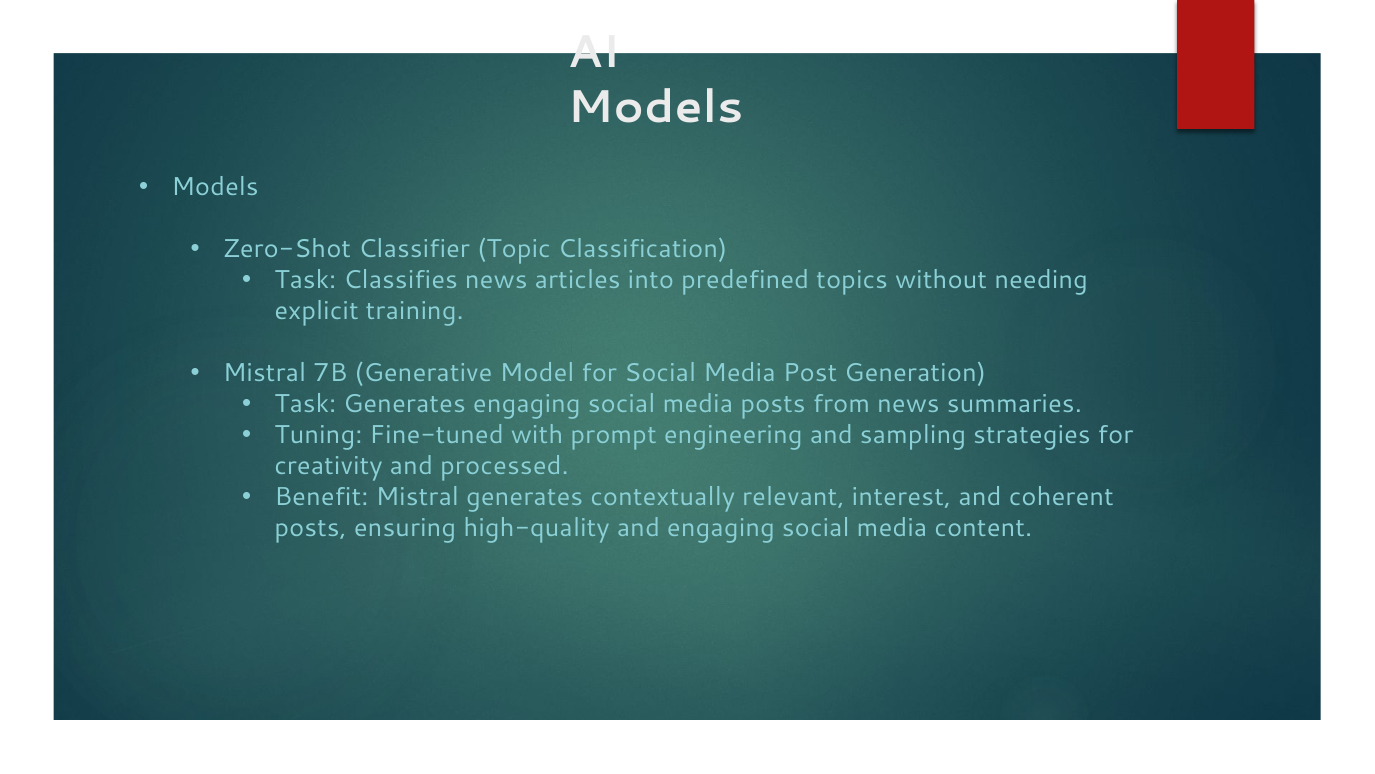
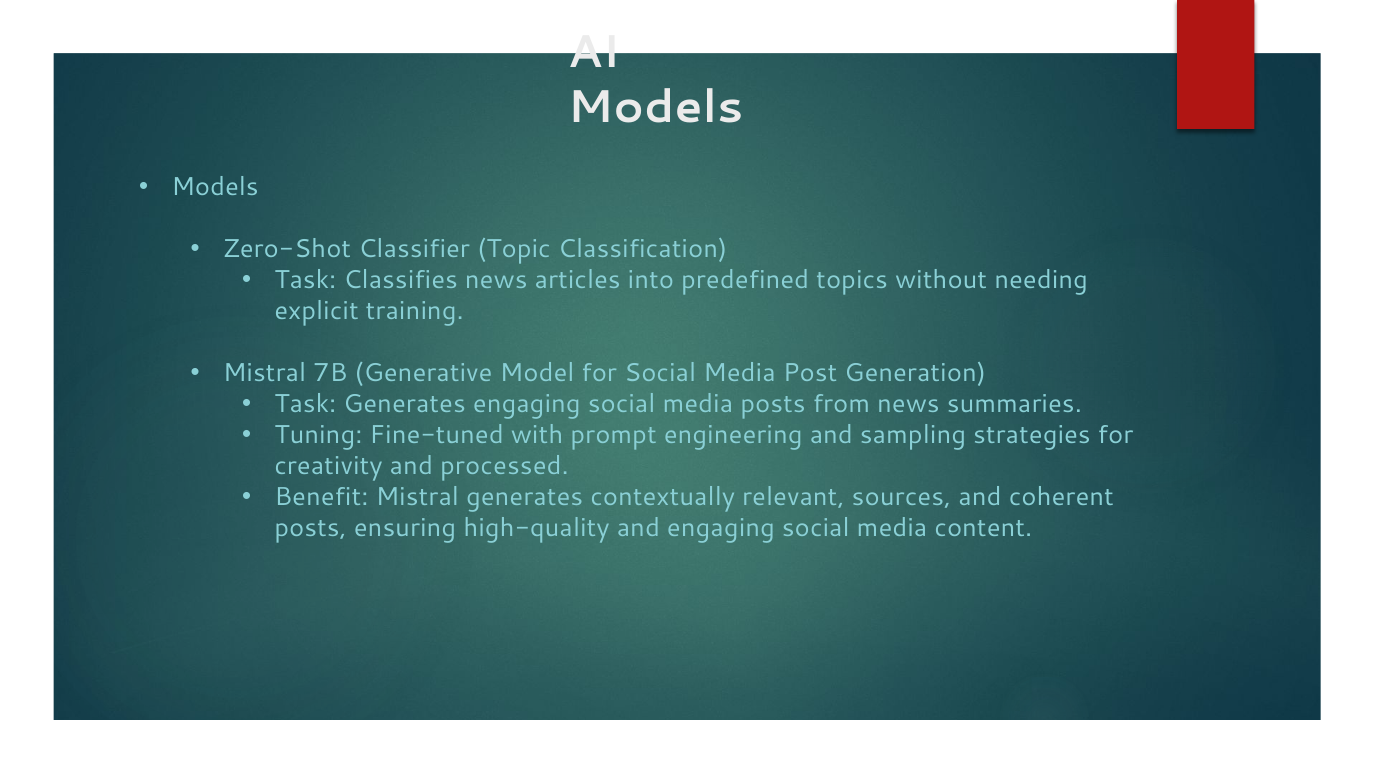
interest: interest -> sources
